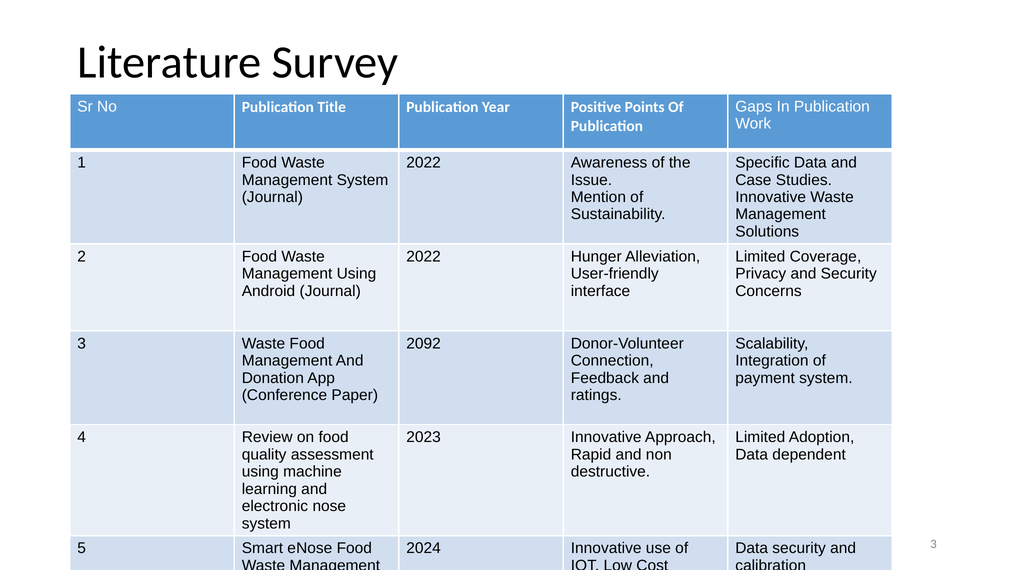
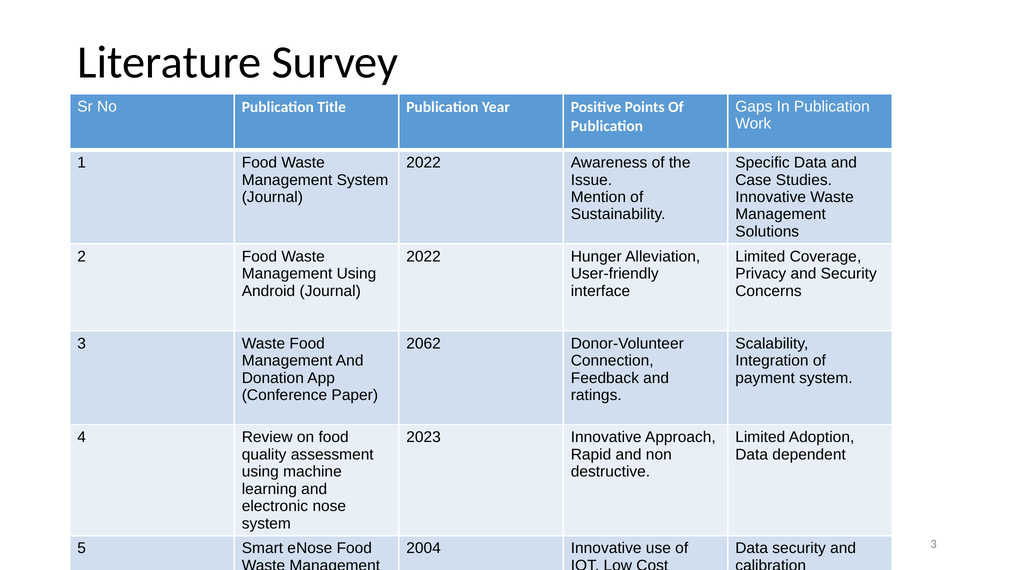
2092: 2092 -> 2062
2024: 2024 -> 2004
